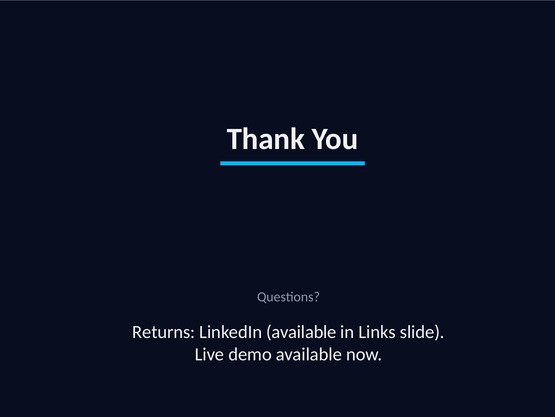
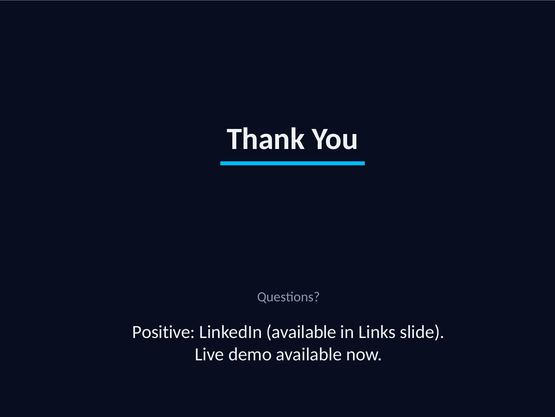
Returns: Returns -> Positive
